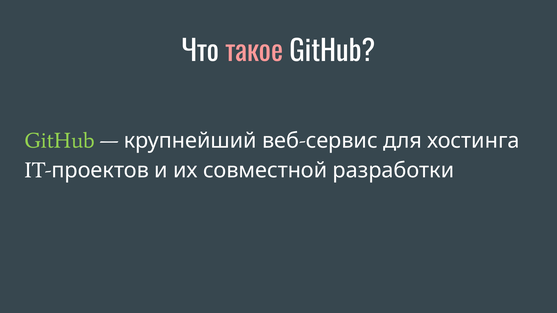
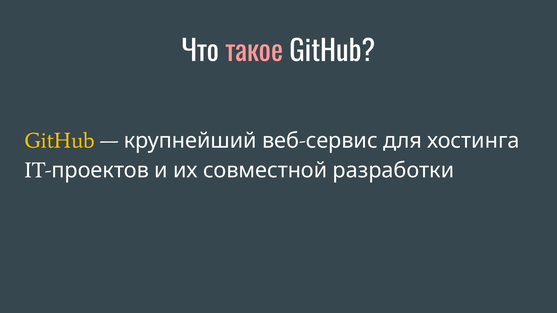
GitHub at (60, 141) colour: light green -> yellow
